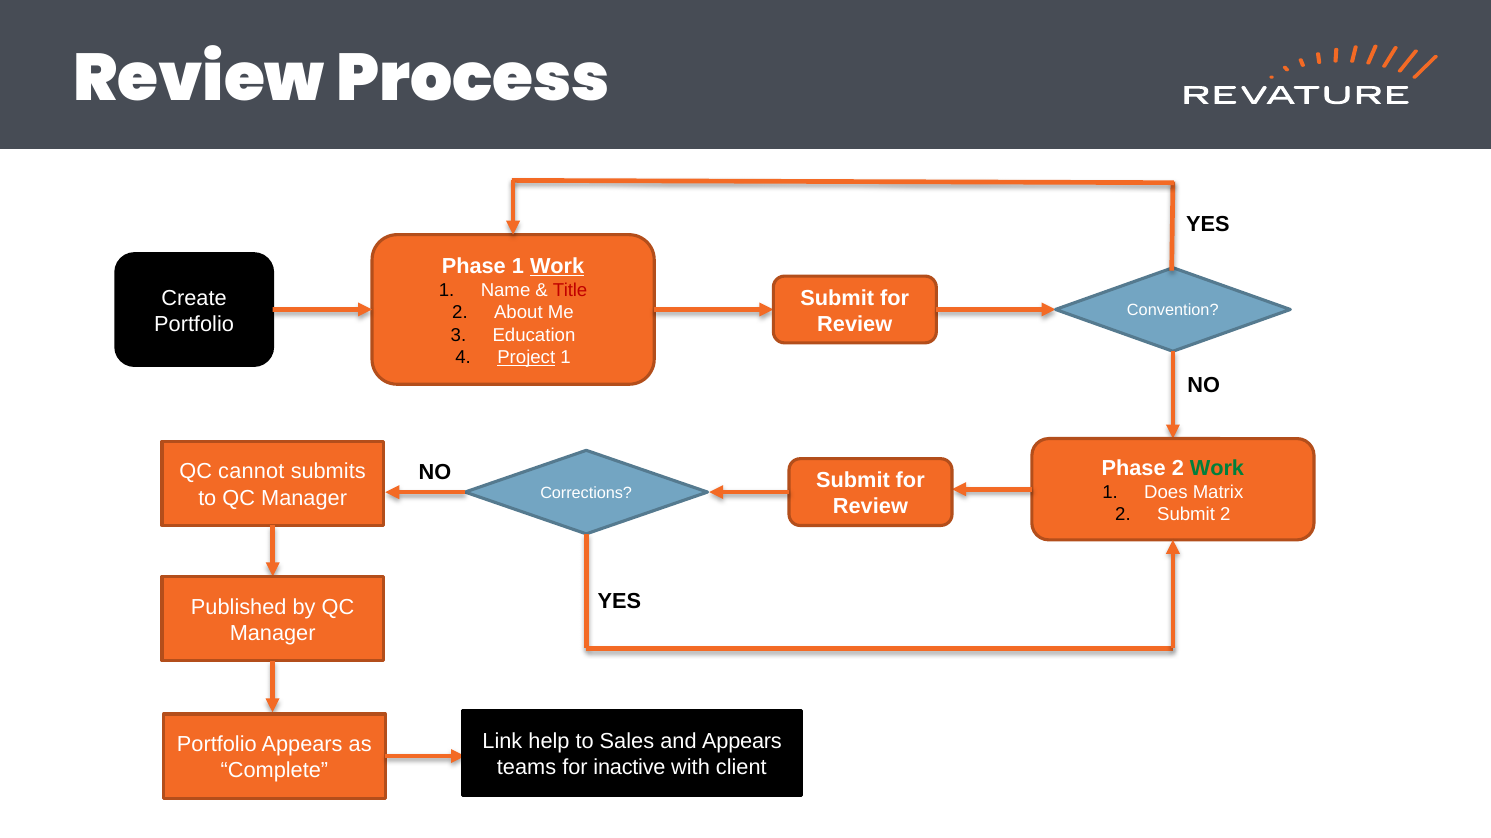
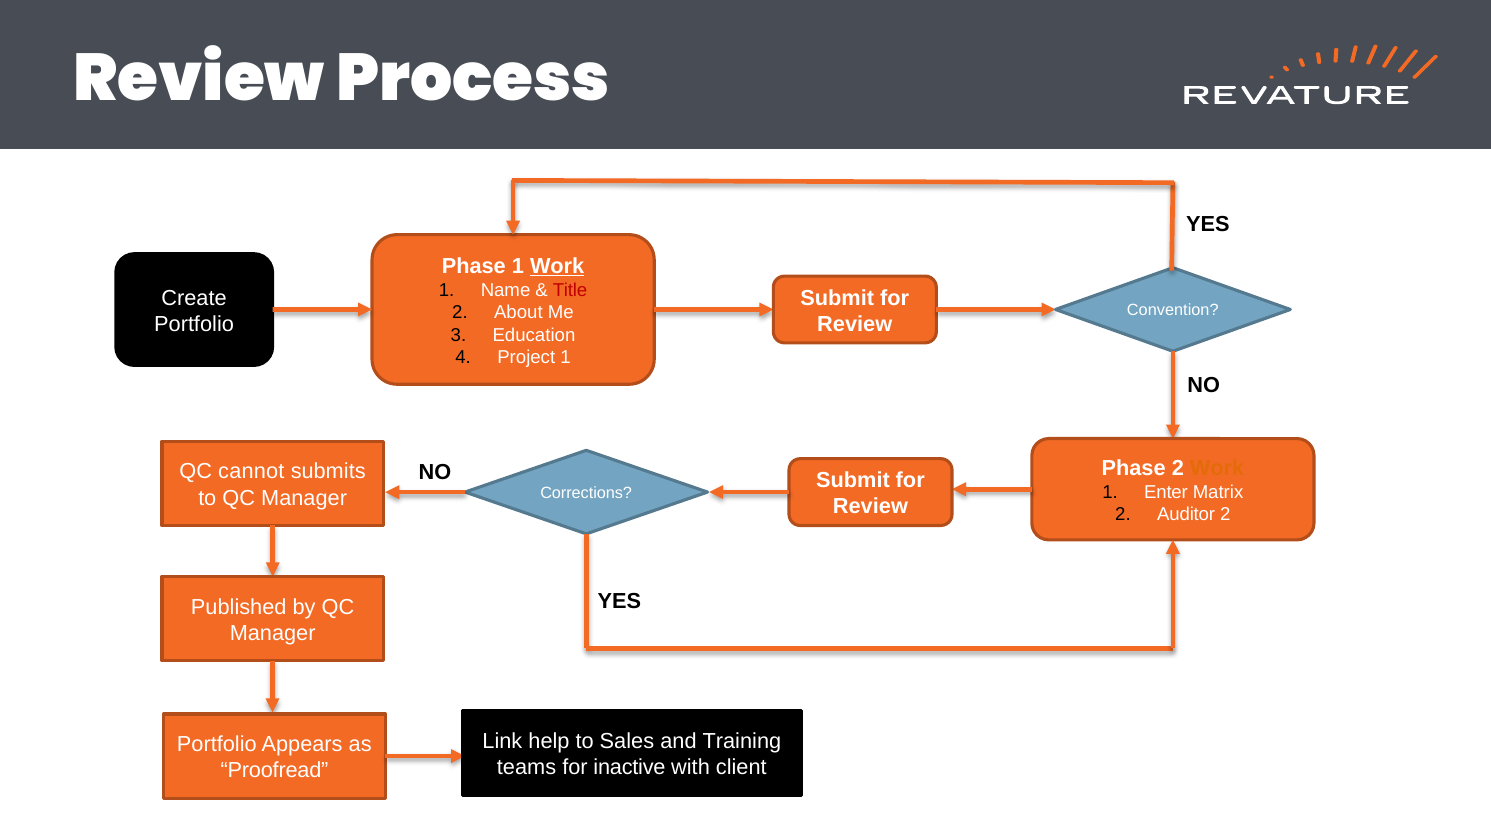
Project underline: present -> none
Work at (1217, 469) colour: green -> orange
Does: Does -> Enter
Submit at (1186, 515): Submit -> Auditor
and Appears: Appears -> Training
Complete: Complete -> Proofread
